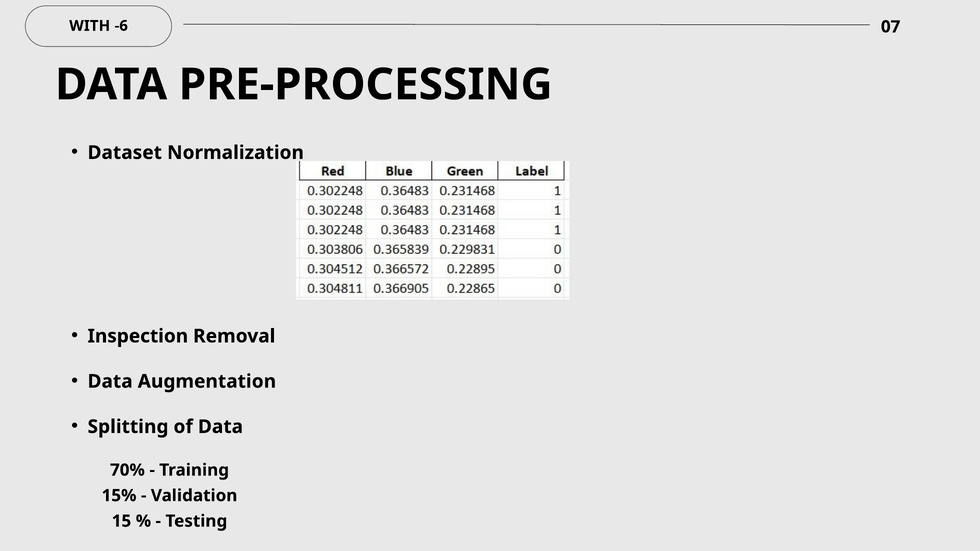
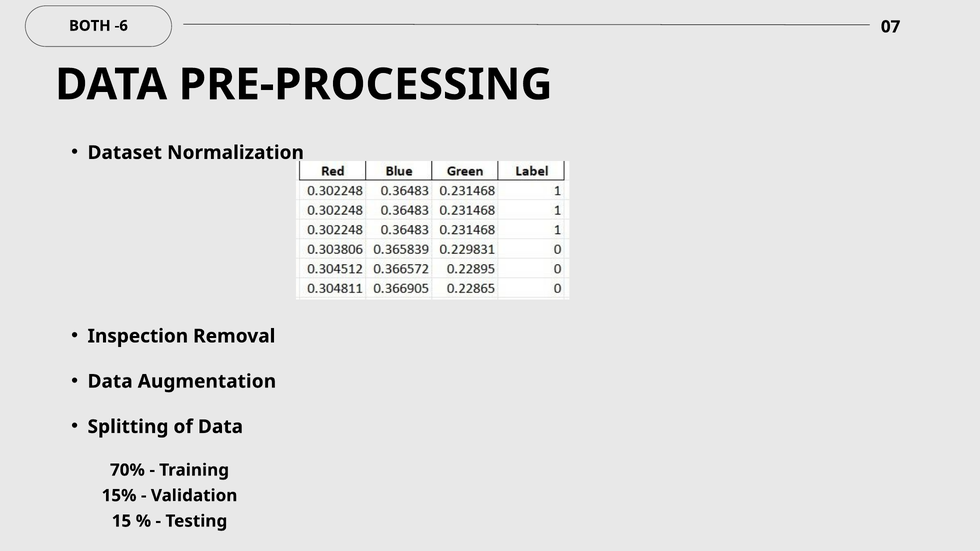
WITH: WITH -> BOTH
